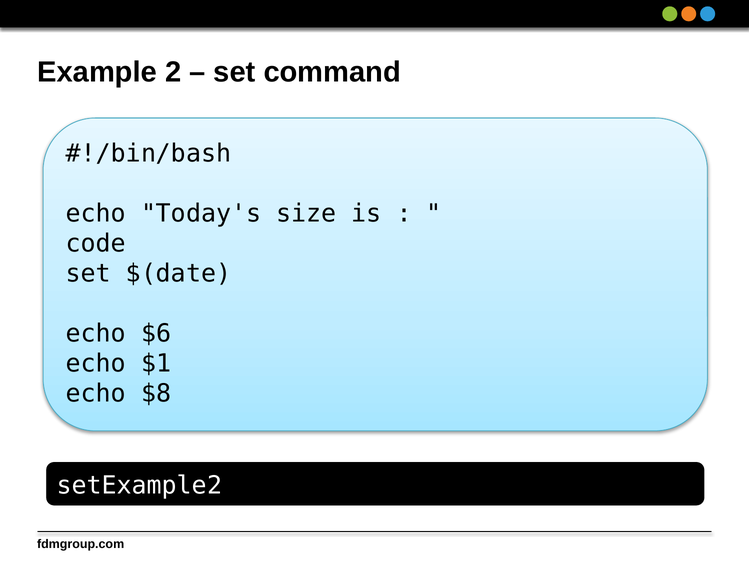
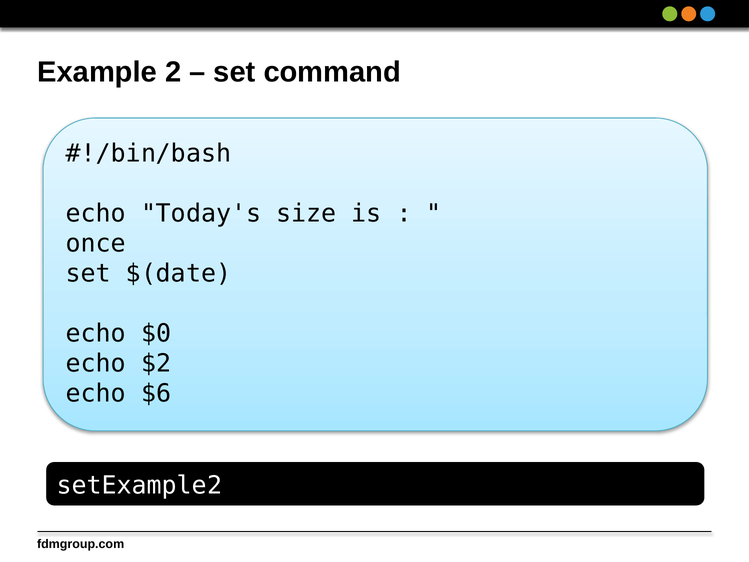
code: code -> once
$6: $6 -> $0
$1: $1 -> $2
$8: $8 -> $6
